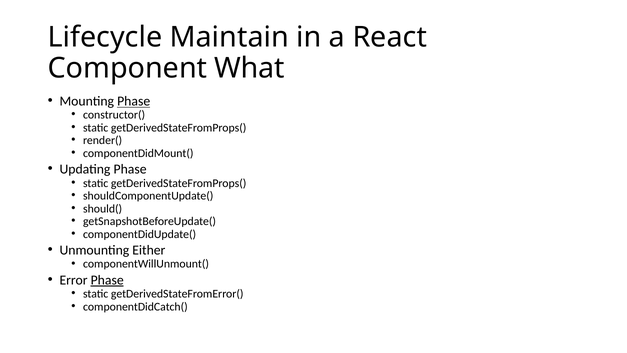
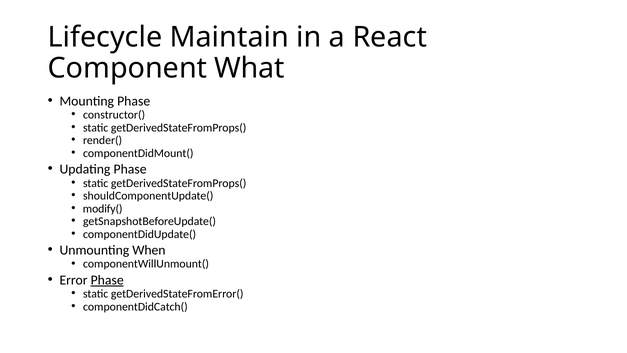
Phase at (134, 101) underline: present -> none
should(: should( -> modify(
Either: Either -> When
